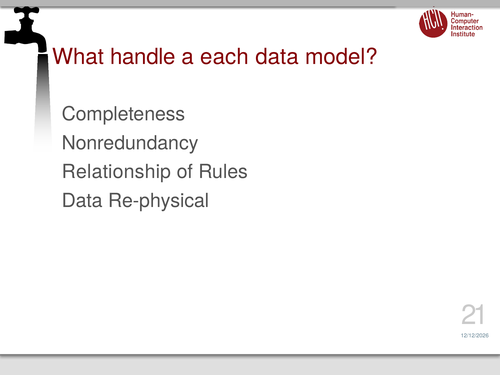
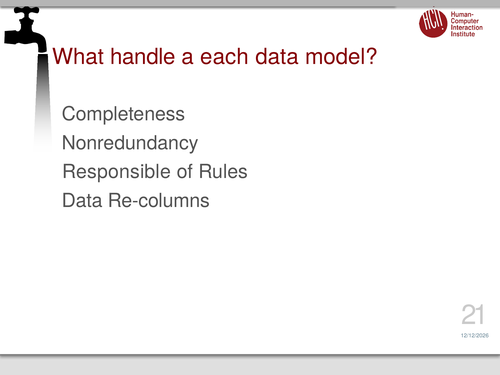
Relationship: Relationship -> Responsible
Re-physical: Re-physical -> Re-columns
